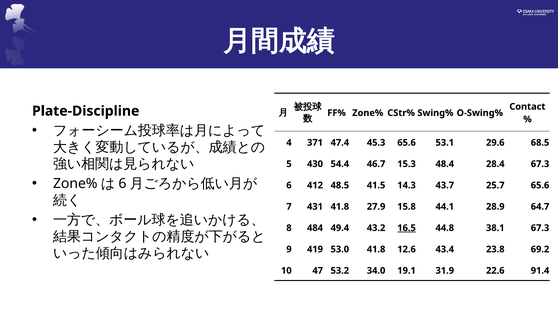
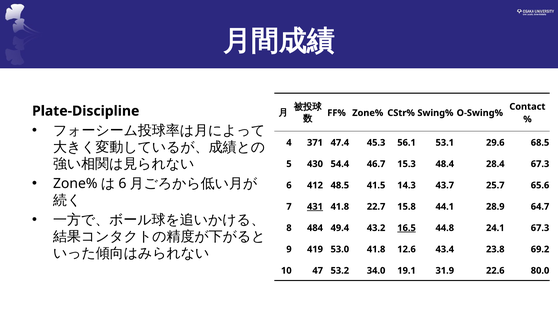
45.3 65.6: 65.6 -> 56.1
431 underline: none -> present
27.9: 27.9 -> 22.7
38.1: 38.1 -> 24.1
91.4: 91.4 -> 80.0
